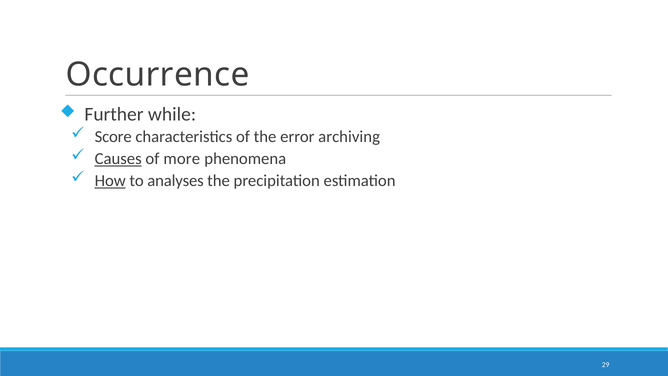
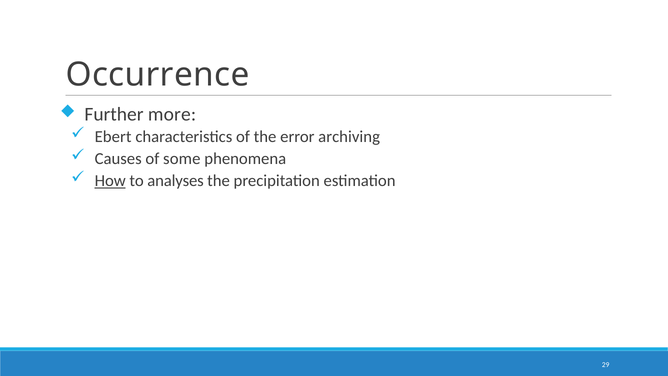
while: while -> more
Score: Score -> Ebert
Causes underline: present -> none
more: more -> some
